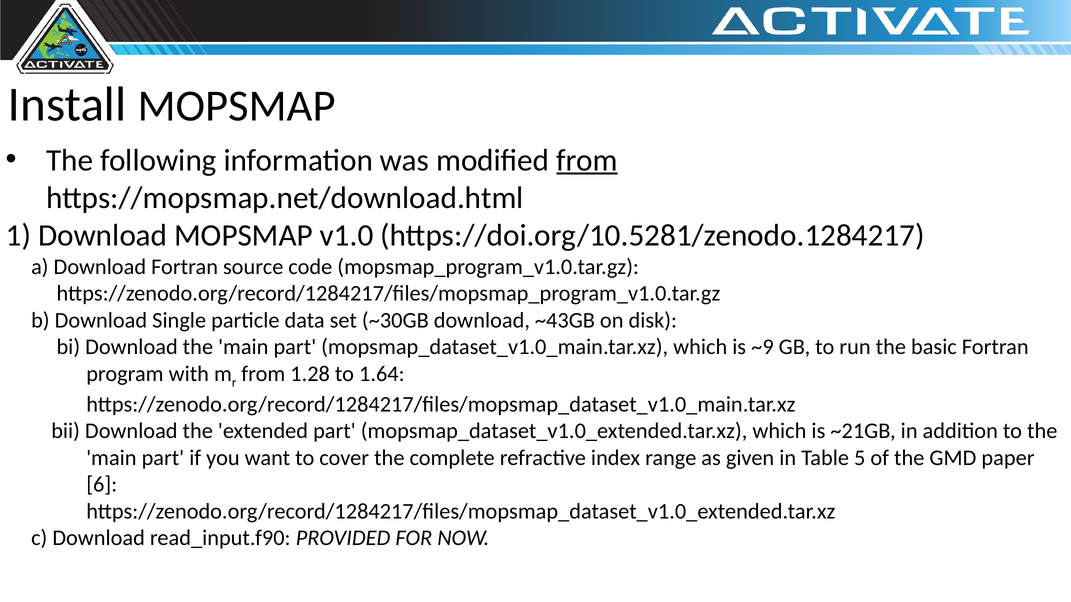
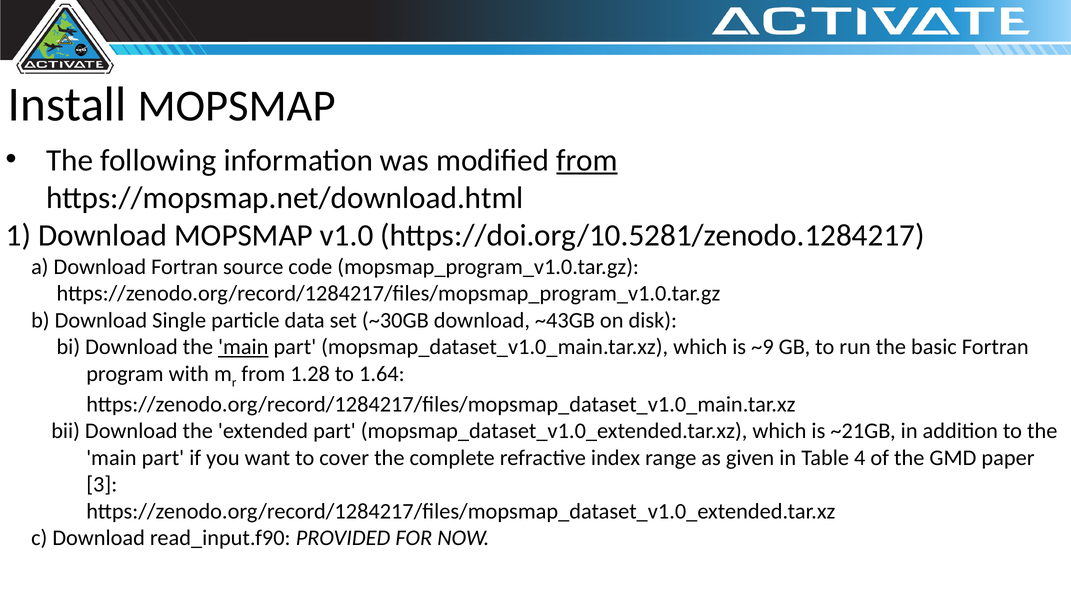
main at (243, 347) underline: none -> present
5: 5 -> 4
6: 6 -> 3
